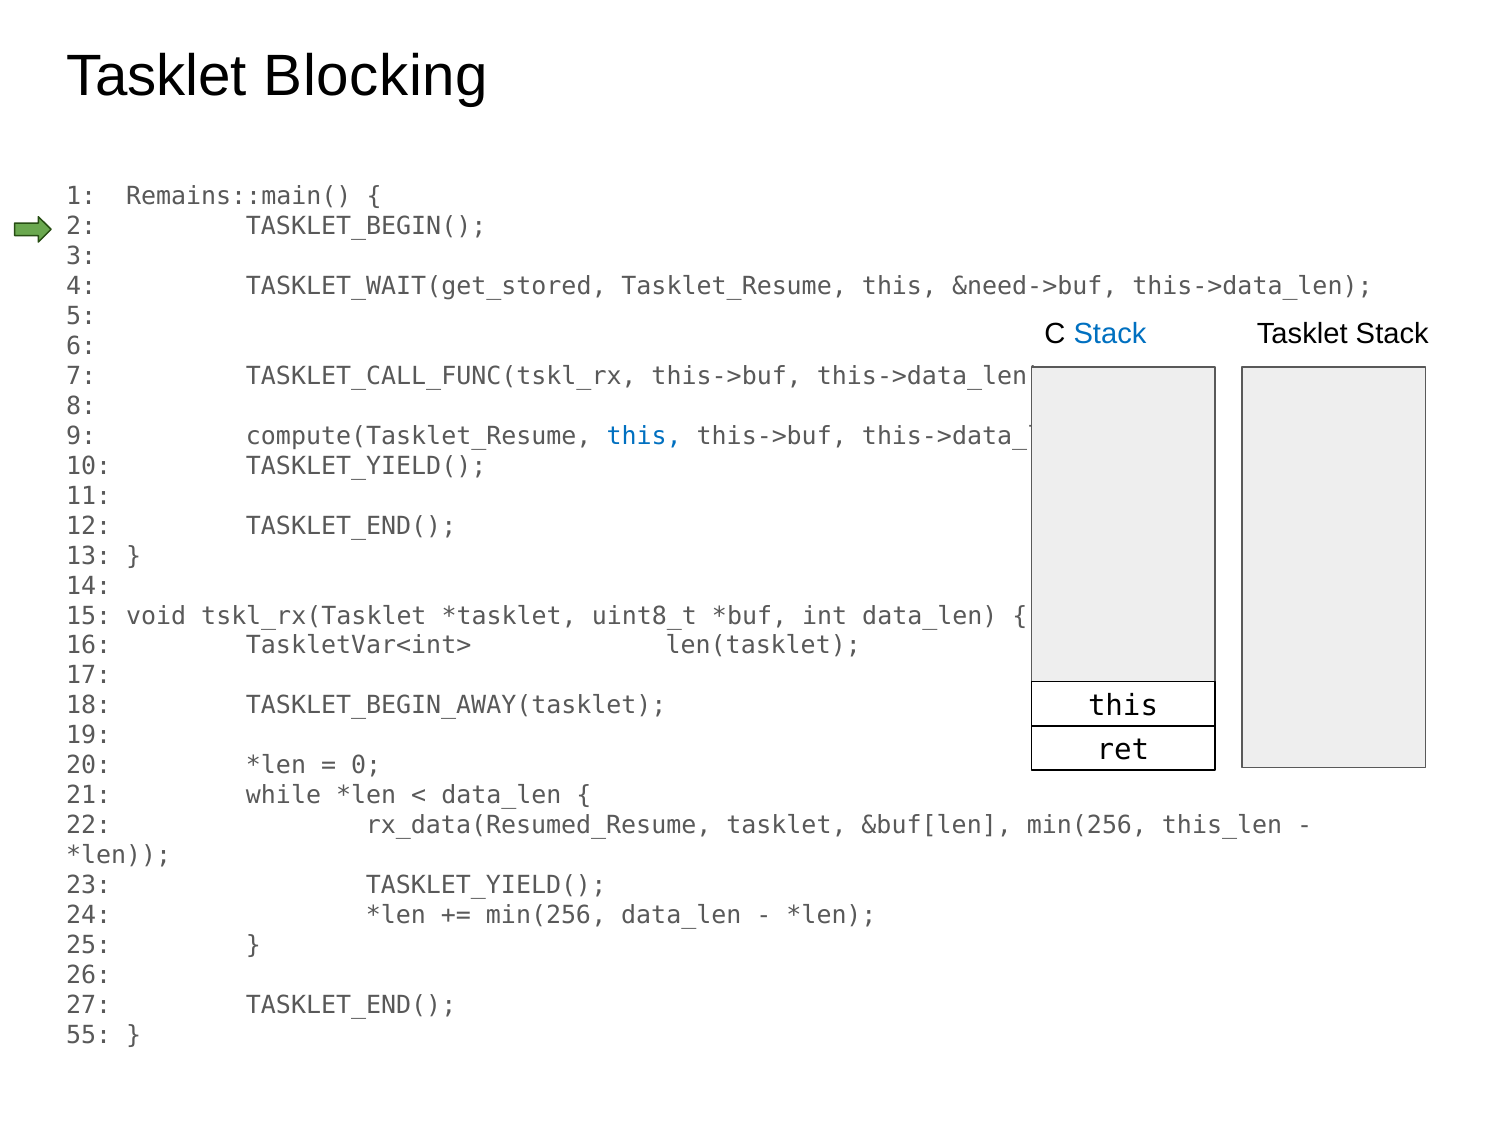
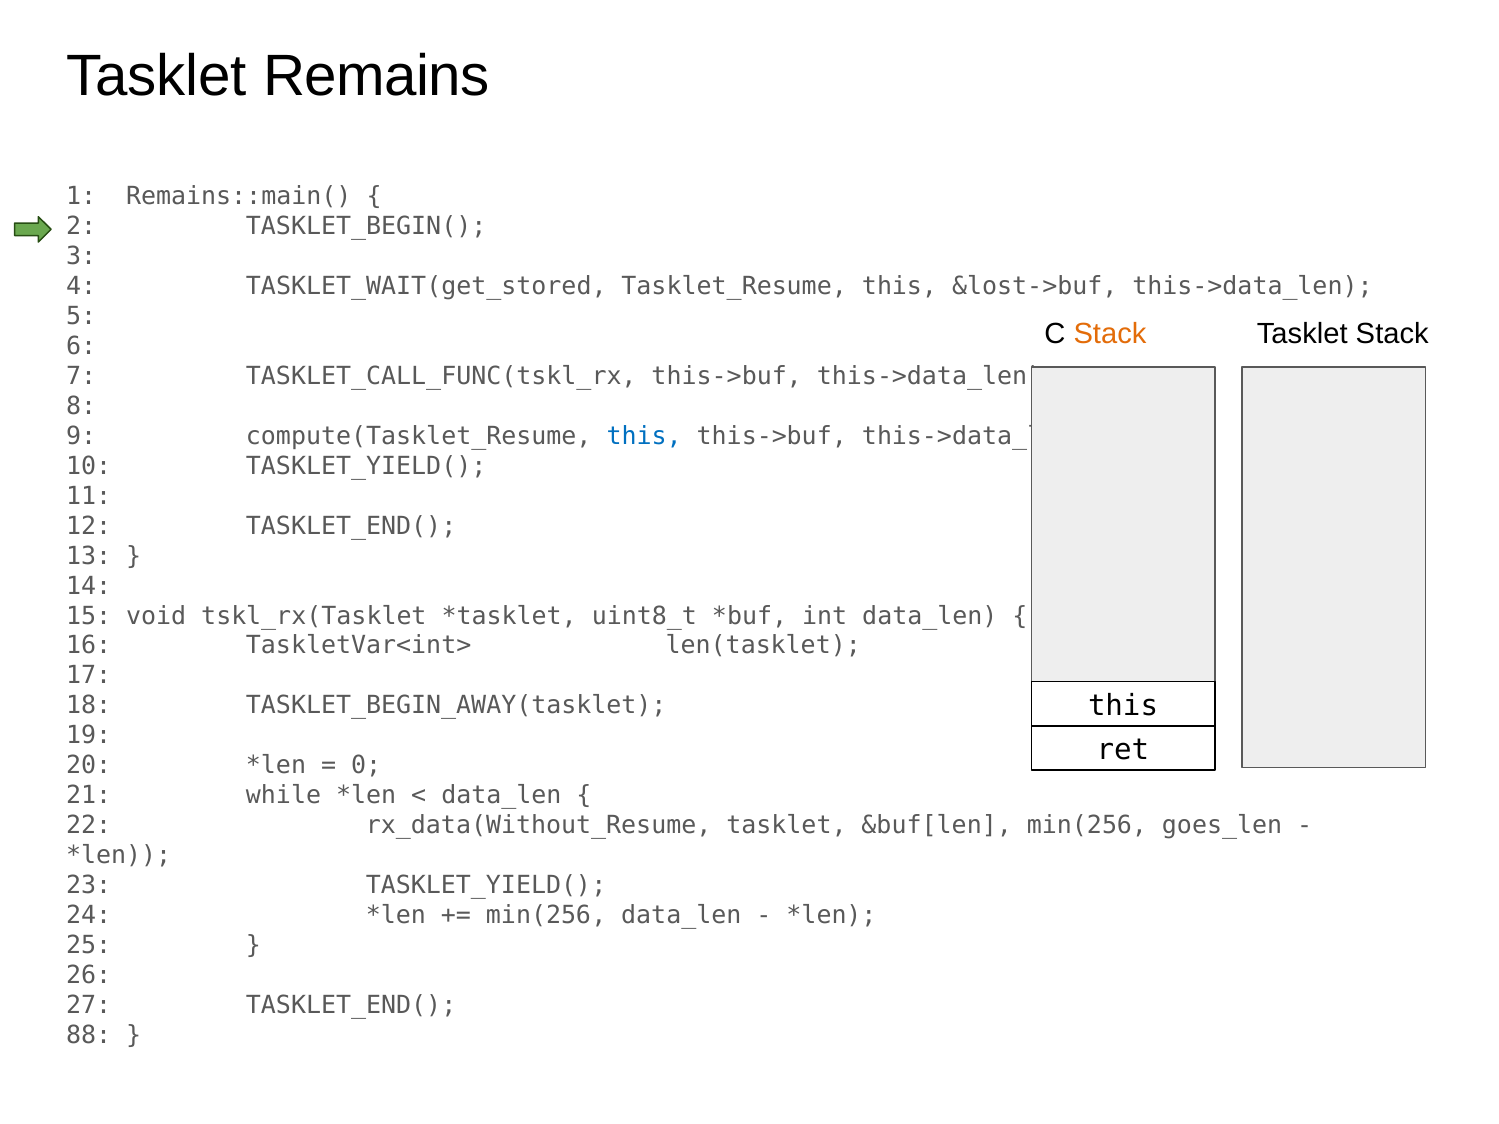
Blocking: Blocking -> Remains
&need->buf: &need->buf -> &lost->buf
Stack at (1110, 334) colour: blue -> orange
rx_data(Resumed_Resume: rx_data(Resumed_Resume -> rx_data(Without_Resume
this_len: this_len -> goes_len
55: 55 -> 88
